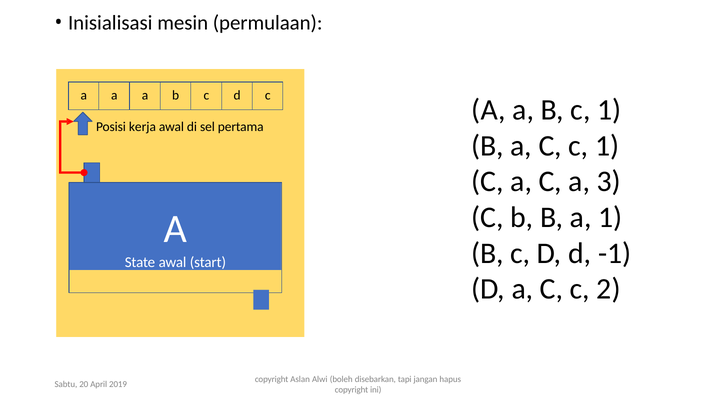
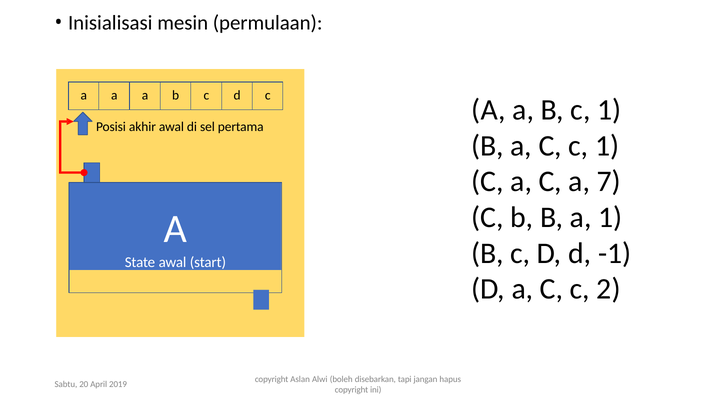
kerja: kerja -> akhir
3: 3 -> 7
